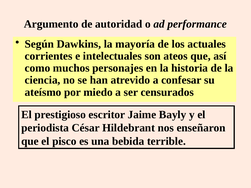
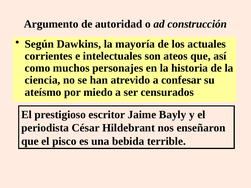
performance: performance -> construcción
